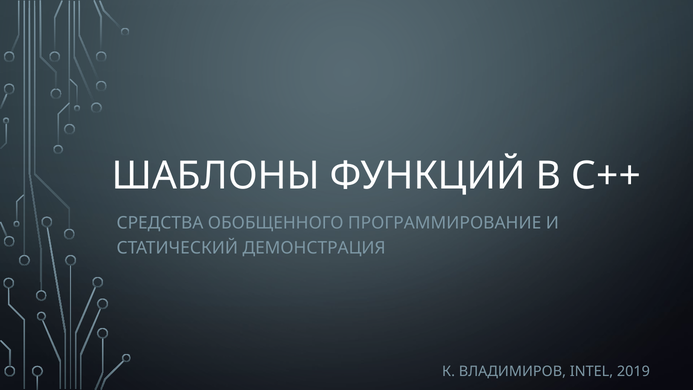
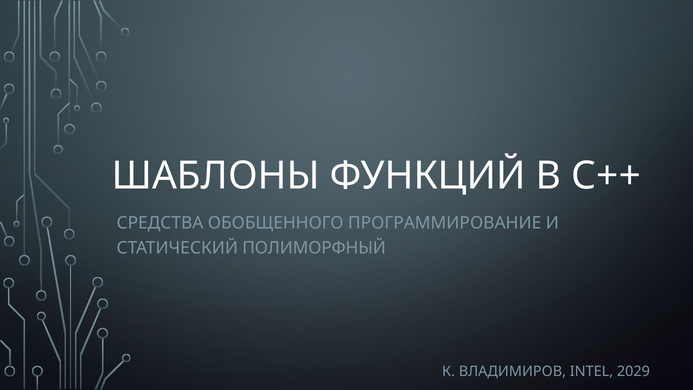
ДЕМОНСТРАЦИЯ: ДЕМОНСТРАЦИЯ -> ПОЛИМОРФНЫЙ
2019: 2019 -> 2029
